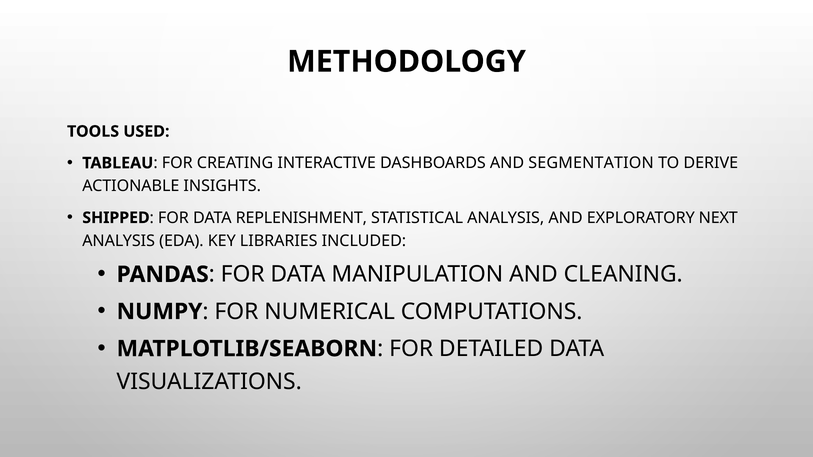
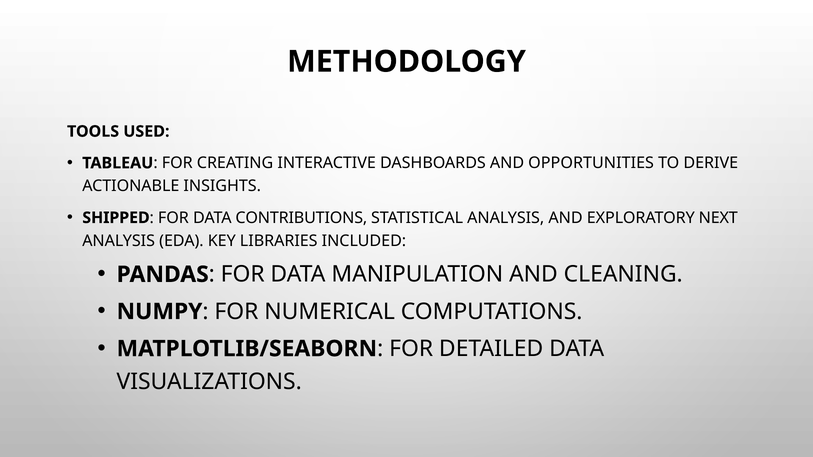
SEGMENTATION: SEGMENTATION -> OPPORTUNITIES
REPLENISHMENT: REPLENISHMENT -> CONTRIBUTIONS
